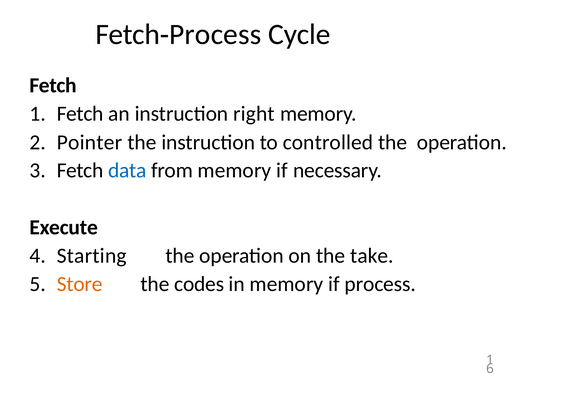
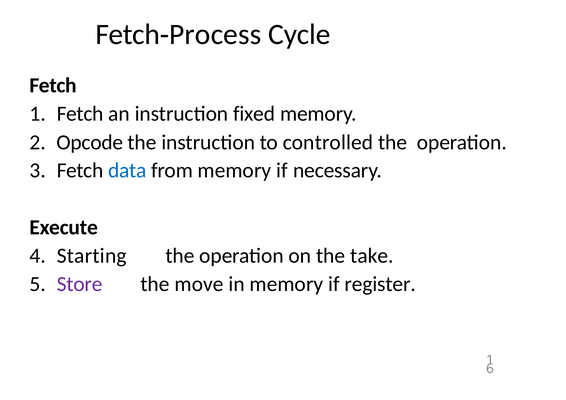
right: right -> fixed
Pointer: Pointer -> Opcode
Store colour: orange -> purple
codes: codes -> move
if process: process -> register
